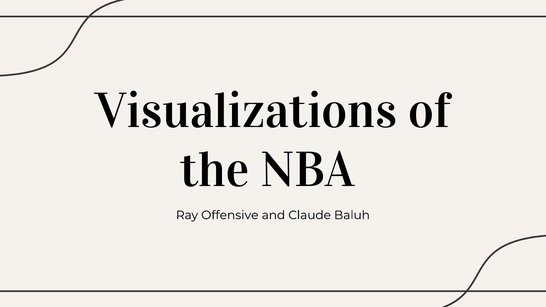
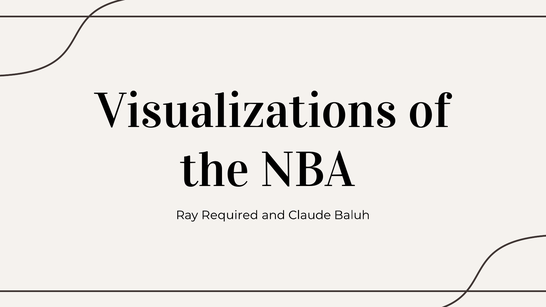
Offensive: Offensive -> Required
